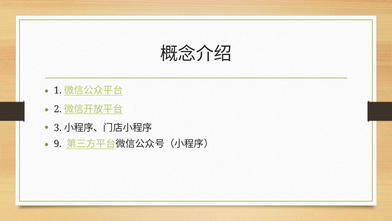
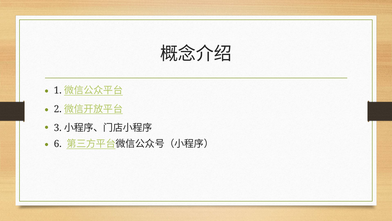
9: 9 -> 6
